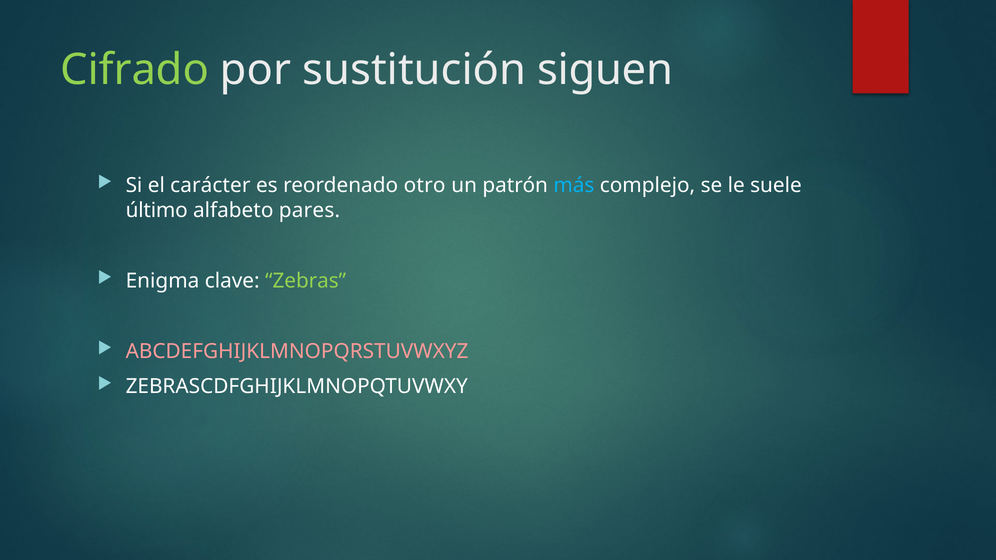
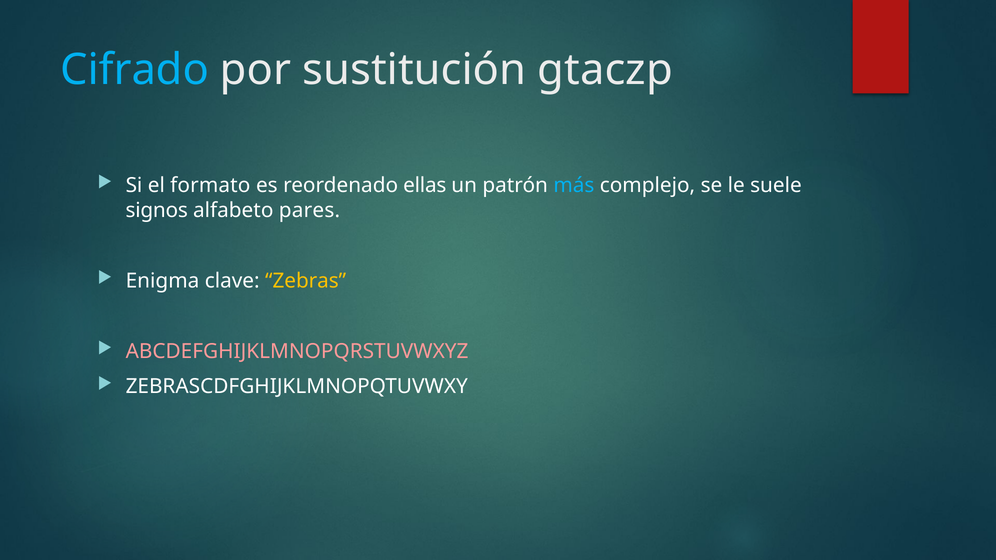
Cifrado colour: light green -> light blue
siguen: siguen -> gtaczp
carácter: carácter -> formato
otro: otro -> ellas
último: último -> signos
Zebras colour: light green -> yellow
